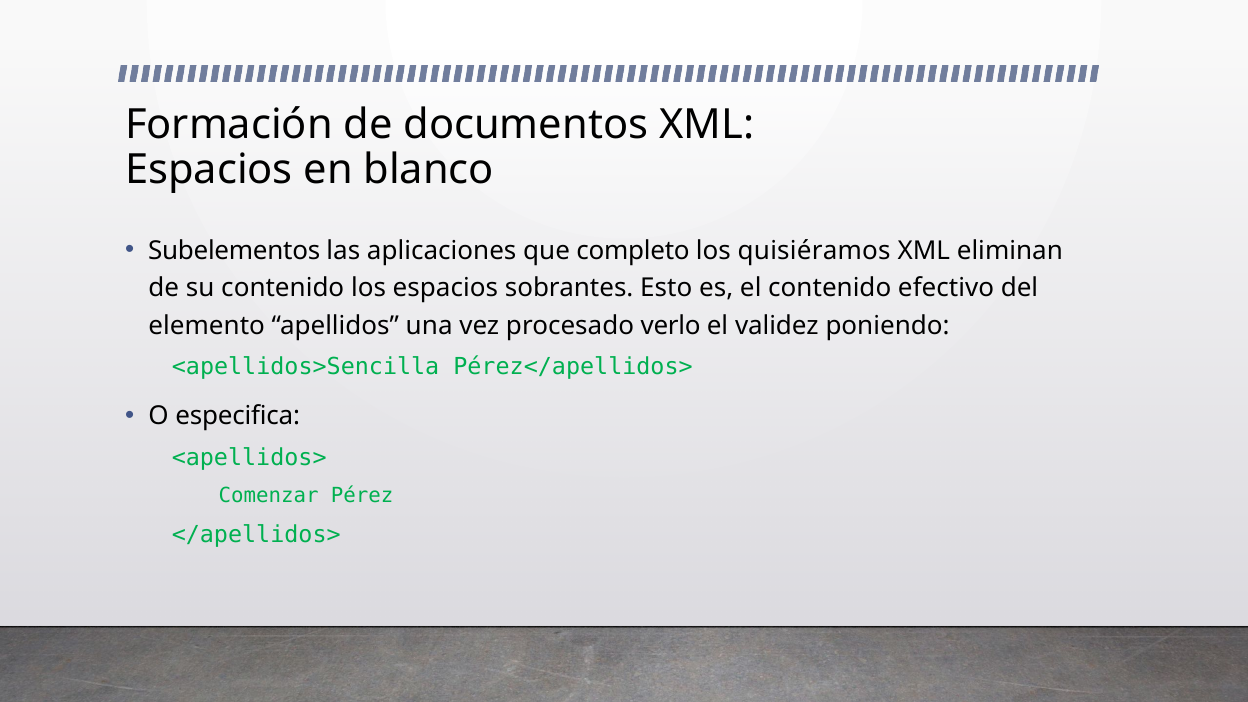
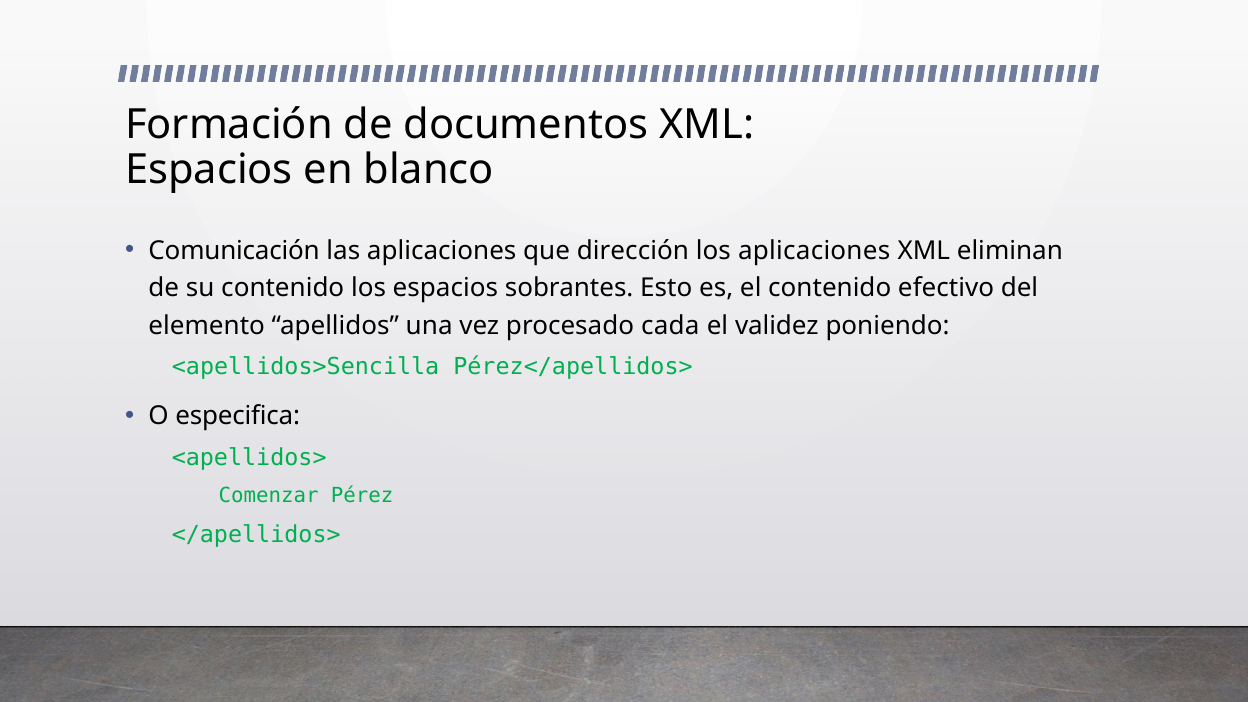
Subelementos: Subelementos -> Comunicación
completo: completo -> dirección
los quisiéramos: quisiéramos -> aplicaciones
verlo: verlo -> cada
